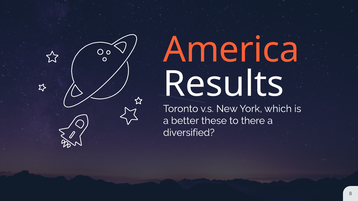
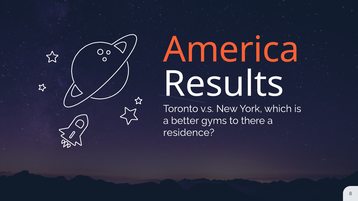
these: these -> gyms
diversified: diversified -> residence
